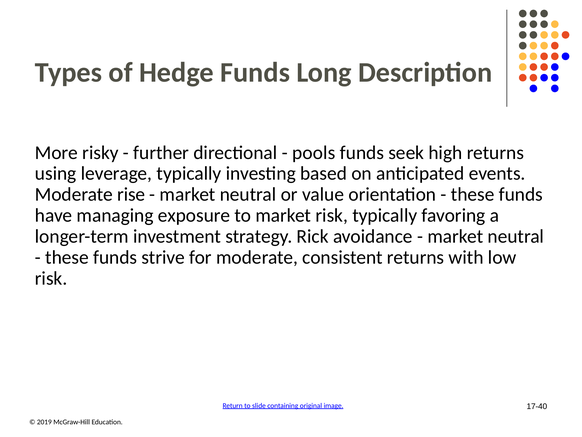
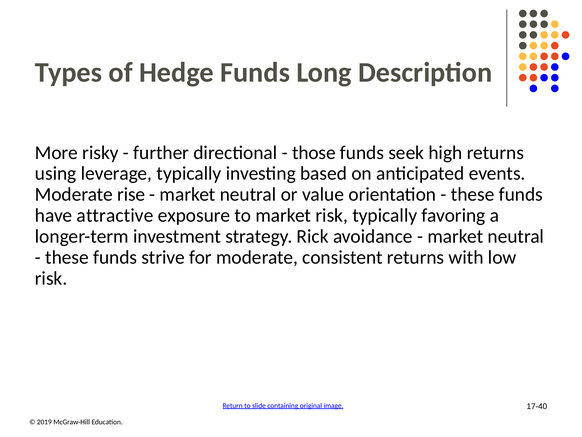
pools: pools -> those
managing: managing -> attractive
